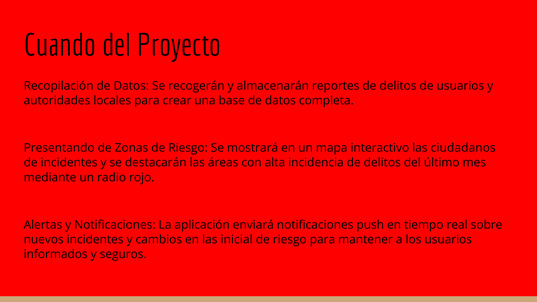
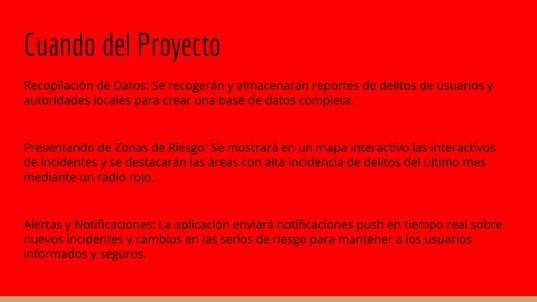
ciudadanos: ciudadanos -> interactivos
inicial: inicial -> serios
